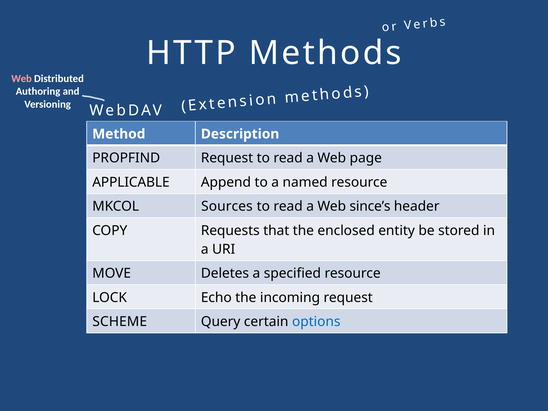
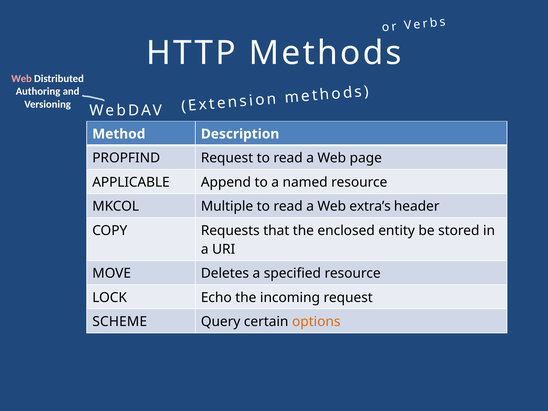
Sources: Sources -> Multiple
since’s: since’s -> extra’s
options colour: blue -> orange
